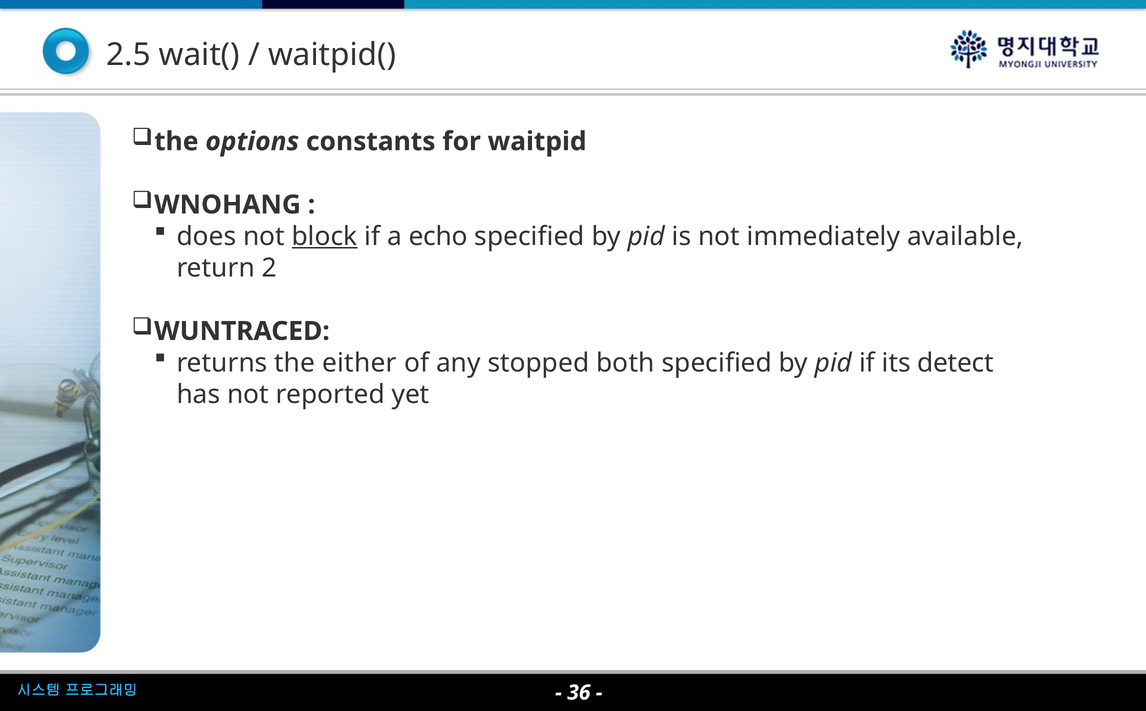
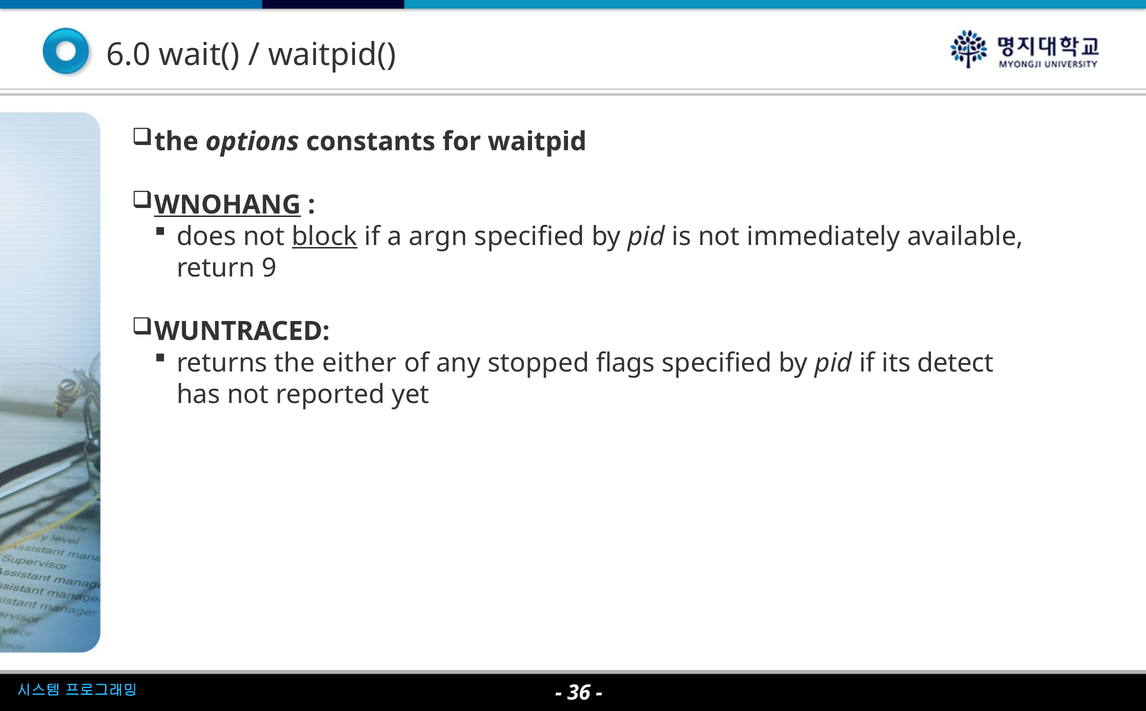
2.5: 2.5 -> 6.0
WNOHANG underline: none -> present
echo: echo -> argn
2: 2 -> 9
both: both -> flags
